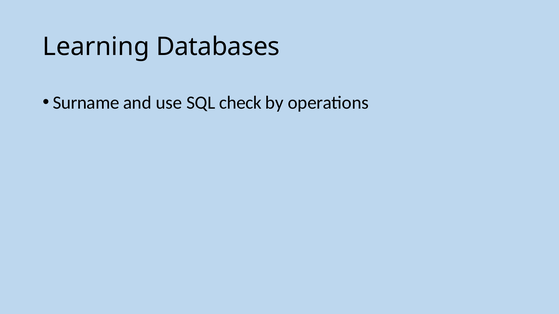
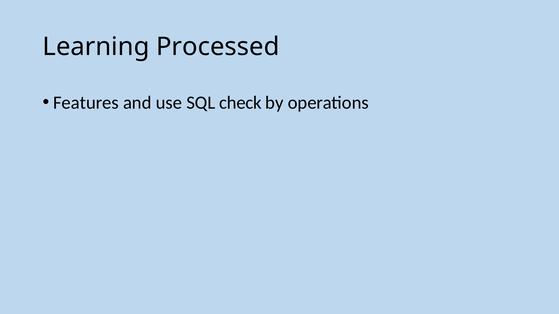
Databases: Databases -> Processed
Surname: Surname -> Features
